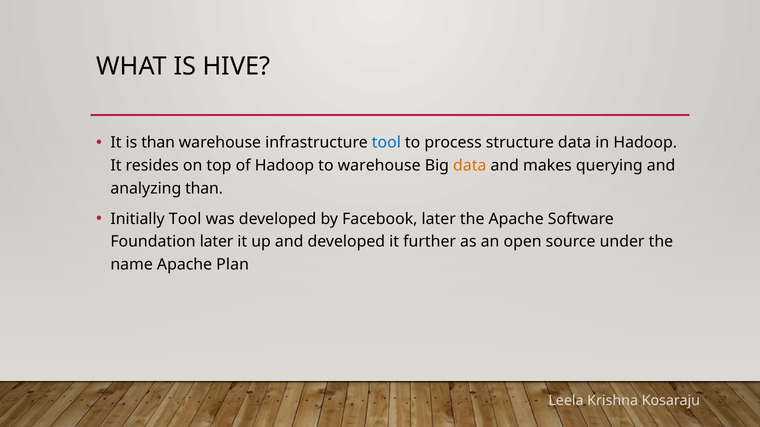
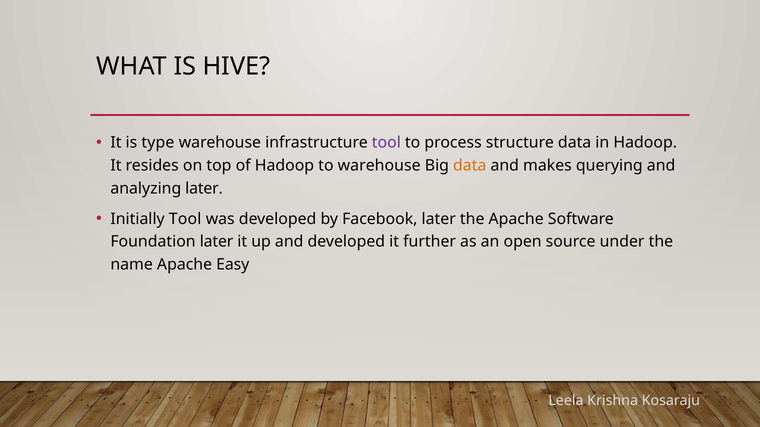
is than: than -> type
tool at (386, 143) colour: blue -> purple
analyzing than: than -> later
Plan: Plan -> Easy
